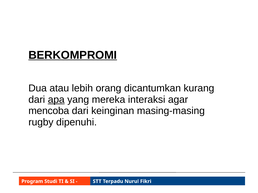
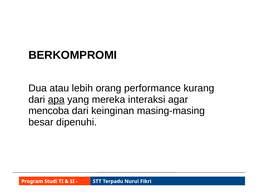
BERKOMPROMI underline: present -> none
dicantumkan: dicantumkan -> performance
rugby: rugby -> besar
